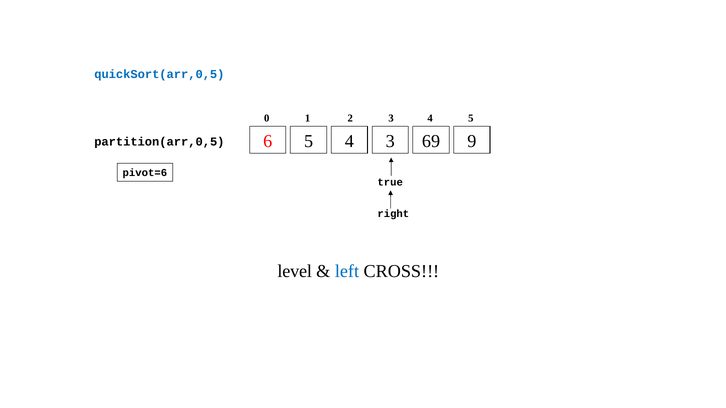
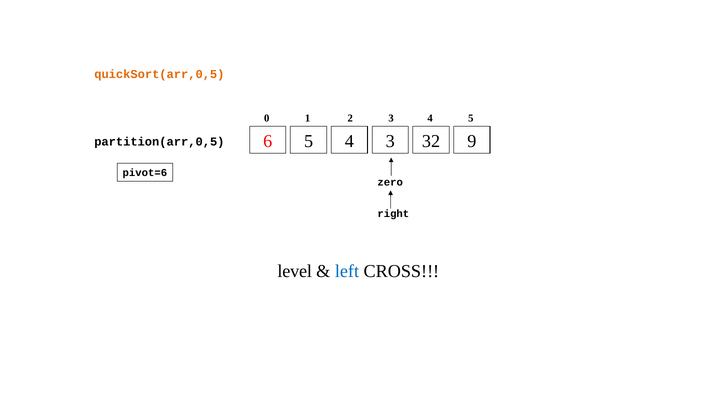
quickSort(arr,0,5 colour: blue -> orange
69: 69 -> 32
true: true -> zero
